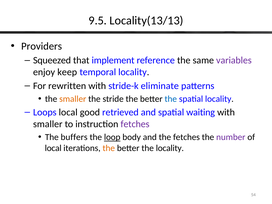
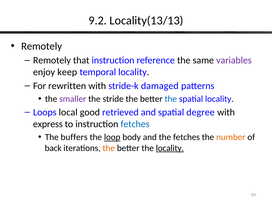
9.5: 9.5 -> 9.2
Providers at (42, 46): Providers -> Remotely
Squeezed at (52, 60): Squeezed -> Remotely
that implement: implement -> instruction
eliminate: eliminate -> damaged
smaller at (73, 99) colour: orange -> purple
waiting: waiting -> degree
smaller at (48, 124): smaller -> express
fetches at (135, 124) colour: purple -> blue
number colour: purple -> orange
local at (53, 148): local -> back
locality at (170, 148) underline: none -> present
